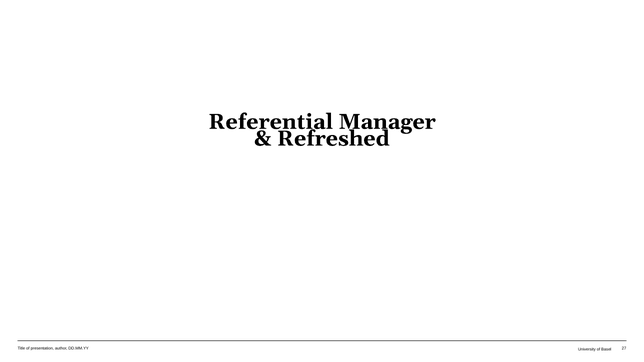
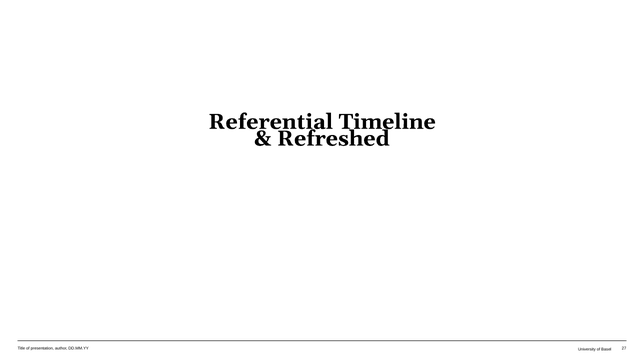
Manager: Manager -> Timeline
